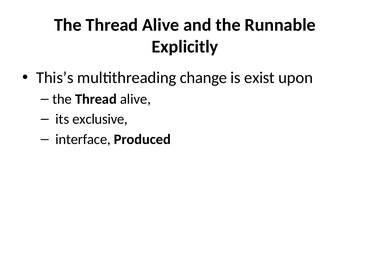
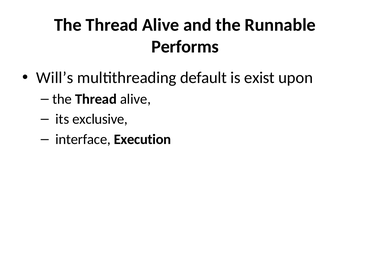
Explicitly: Explicitly -> Performs
This’s: This’s -> Will’s
change: change -> default
Produced: Produced -> Execution
